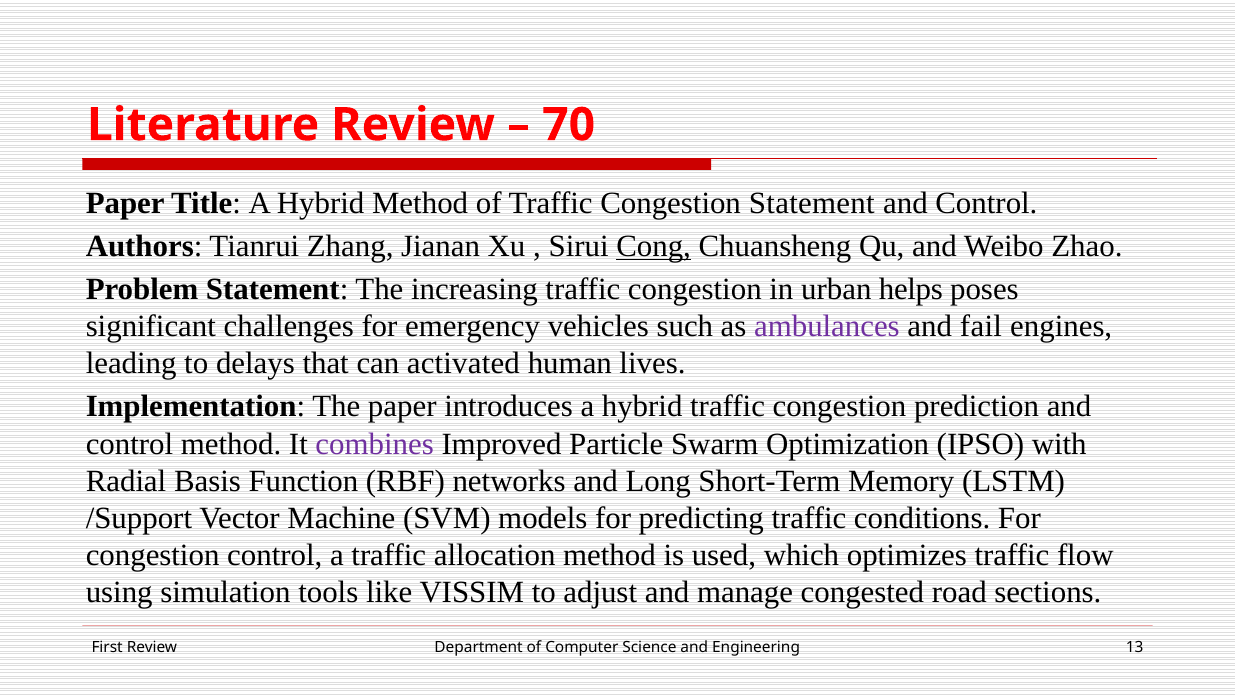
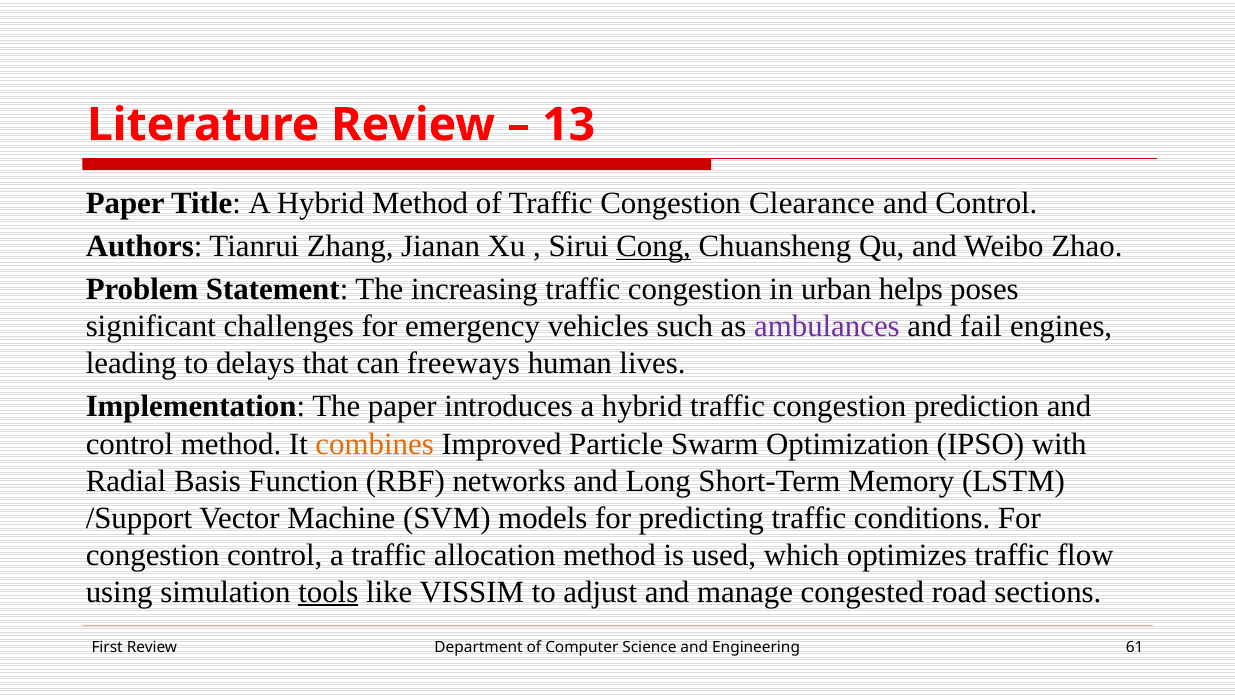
70: 70 -> 13
Congestion Statement: Statement -> Clearance
activated: activated -> freeways
combines colour: purple -> orange
tools underline: none -> present
13: 13 -> 61
